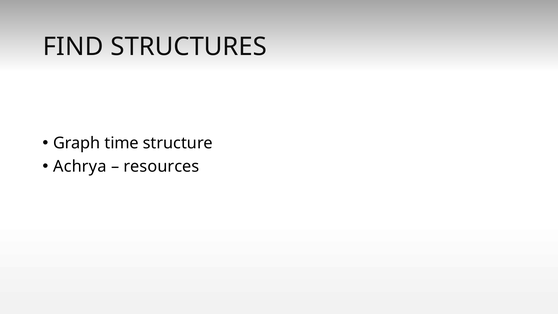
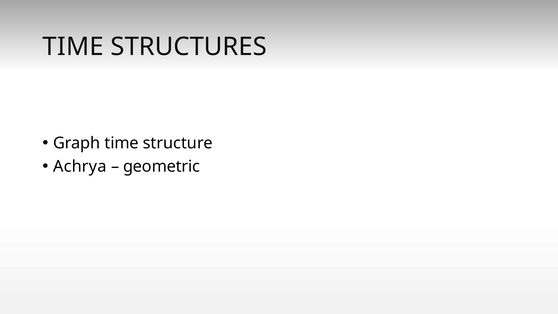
FIND at (73, 47): FIND -> TIME
resources: resources -> geometric
